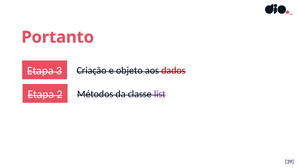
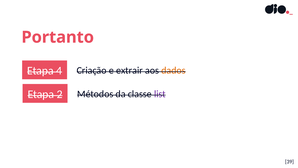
3: 3 -> 4
objeto: objeto -> extrair
dados colour: red -> orange
